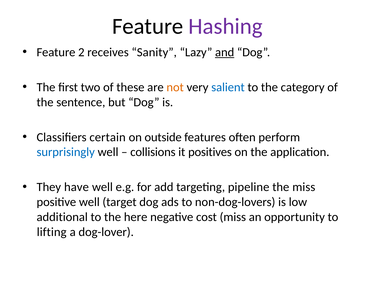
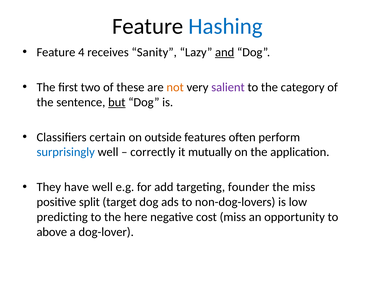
Hashing colour: purple -> blue
2: 2 -> 4
salient colour: blue -> purple
but underline: none -> present
collisions: collisions -> correctly
positives: positives -> mutually
pipeline: pipeline -> founder
positive well: well -> split
additional: additional -> predicting
lifting: lifting -> above
